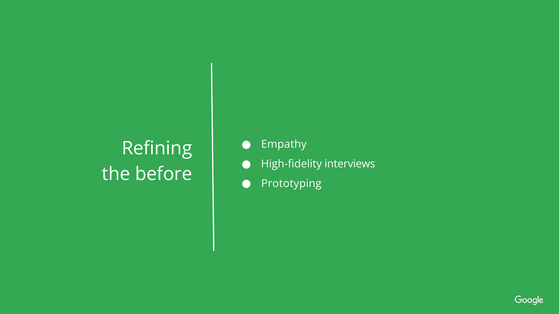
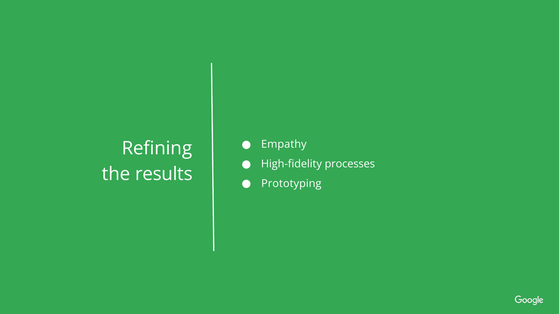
interviews: interviews -> processes
before: before -> results
